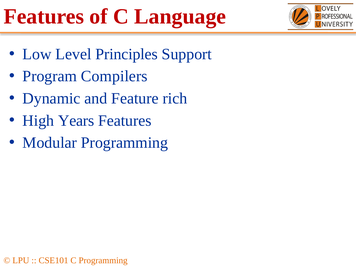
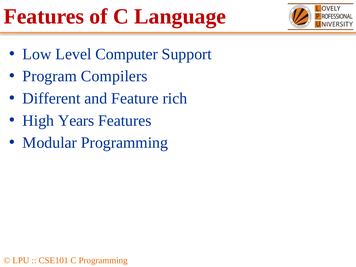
Principles: Principles -> Computer
Dynamic: Dynamic -> Different
